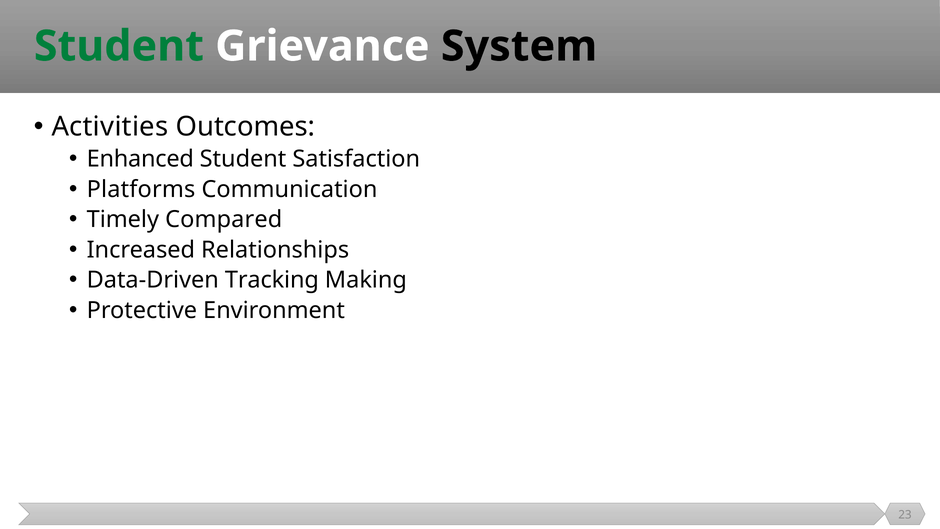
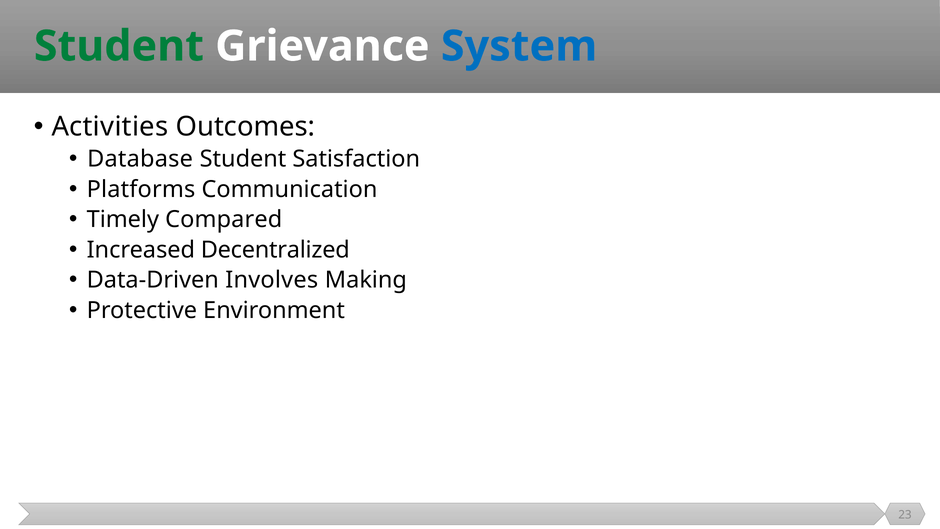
System colour: black -> blue
Enhanced: Enhanced -> Database
Relationships: Relationships -> Decentralized
Tracking: Tracking -> Involves
